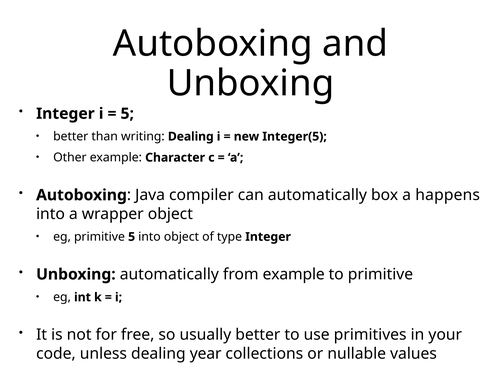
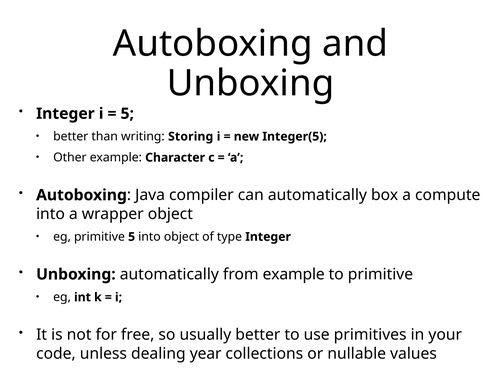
writing Dealing: Dealing -> Storing
happens: happens -> compute
